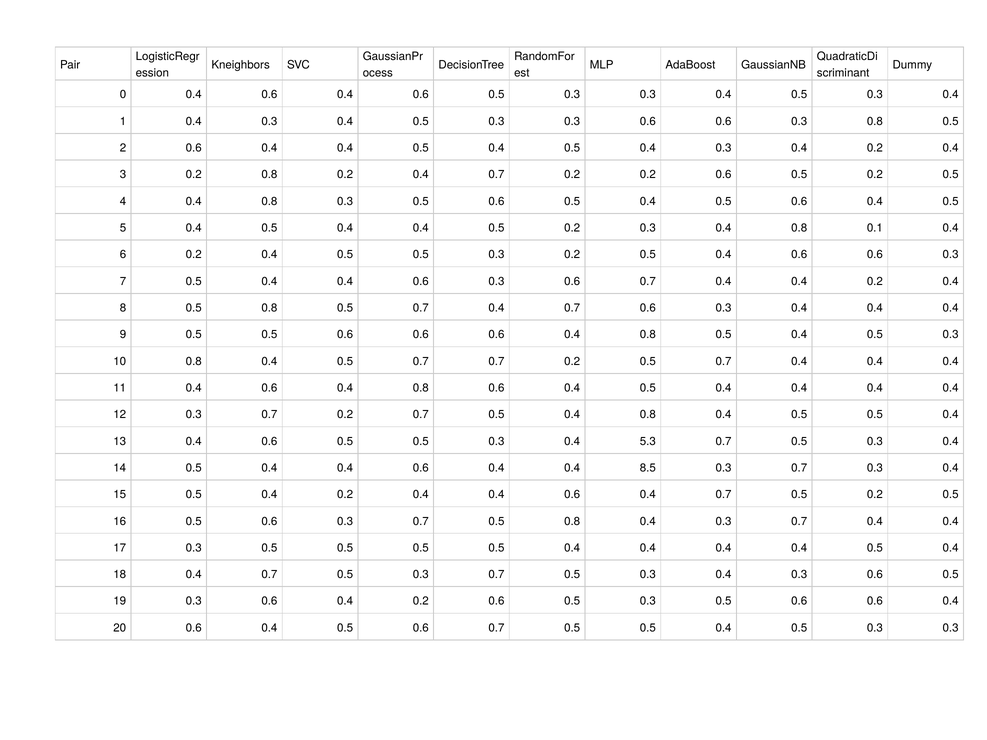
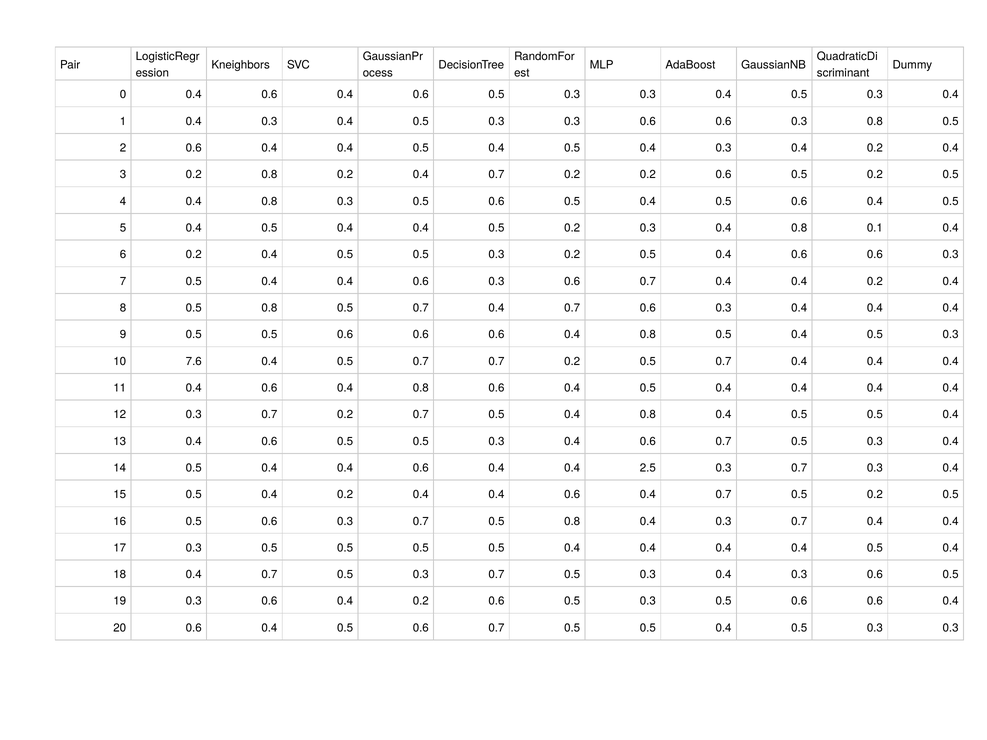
10 0.8: 0.8 -> 7.6
0.3 0.4 5.3: 5.3 -> 0.6
8.5: 8.5 -> 2.5
